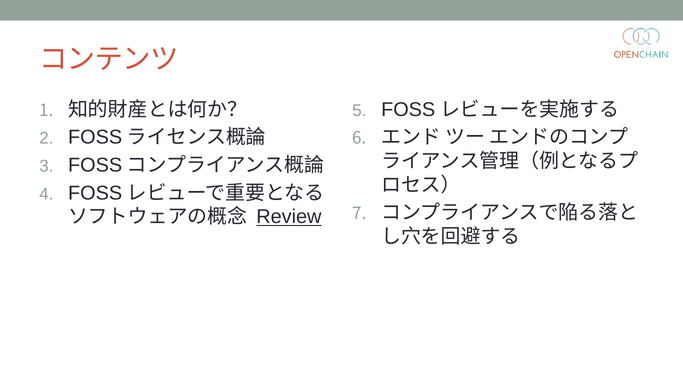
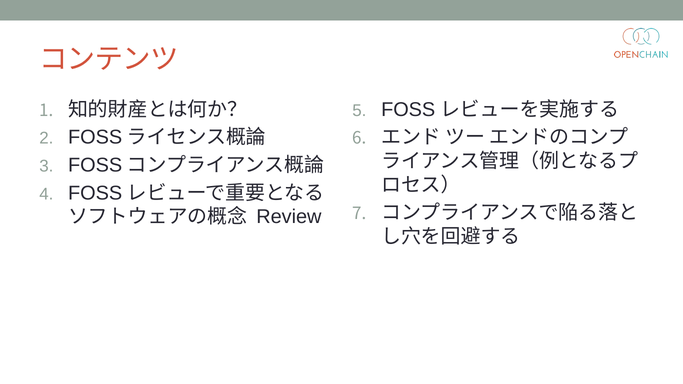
Review underline: present -> none
